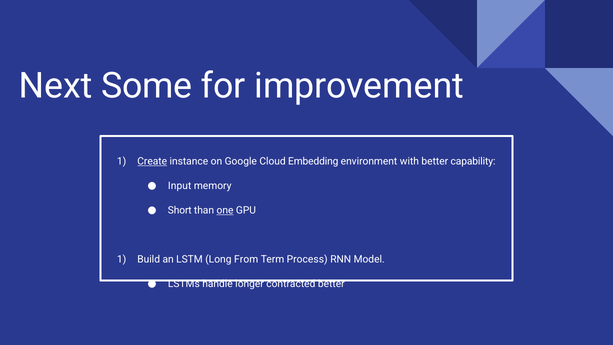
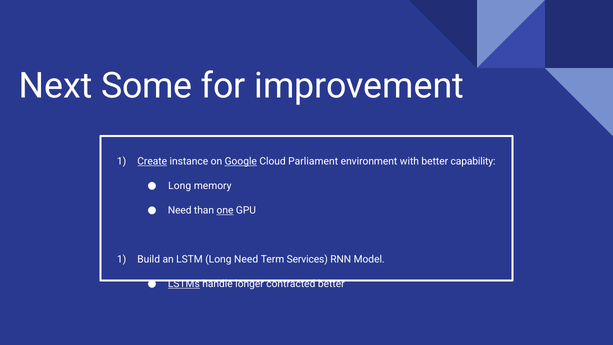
Google underline: none -> present
Embedding: Embedding -> Parliament
Input at (180, 186): Input -> Long
Short at (180, 210): Short -> Need
Long From: From -> Need
Process: Process -> Services
LSTMs underline: none -> present
